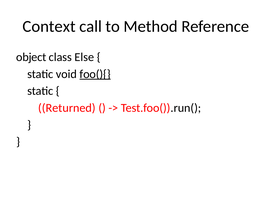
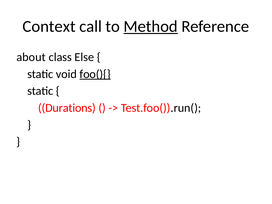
Method underline: none -> present
object: object -> about
Returned: Returned -> Durations
